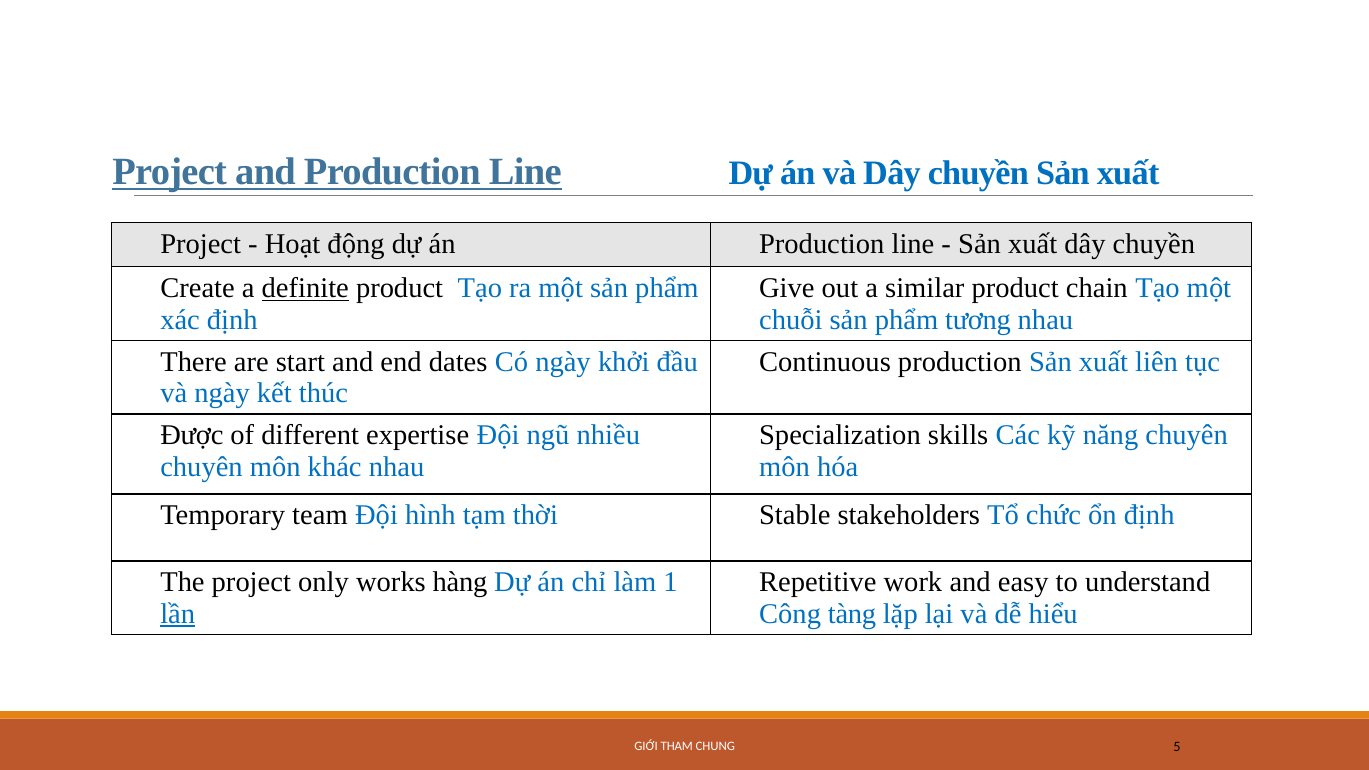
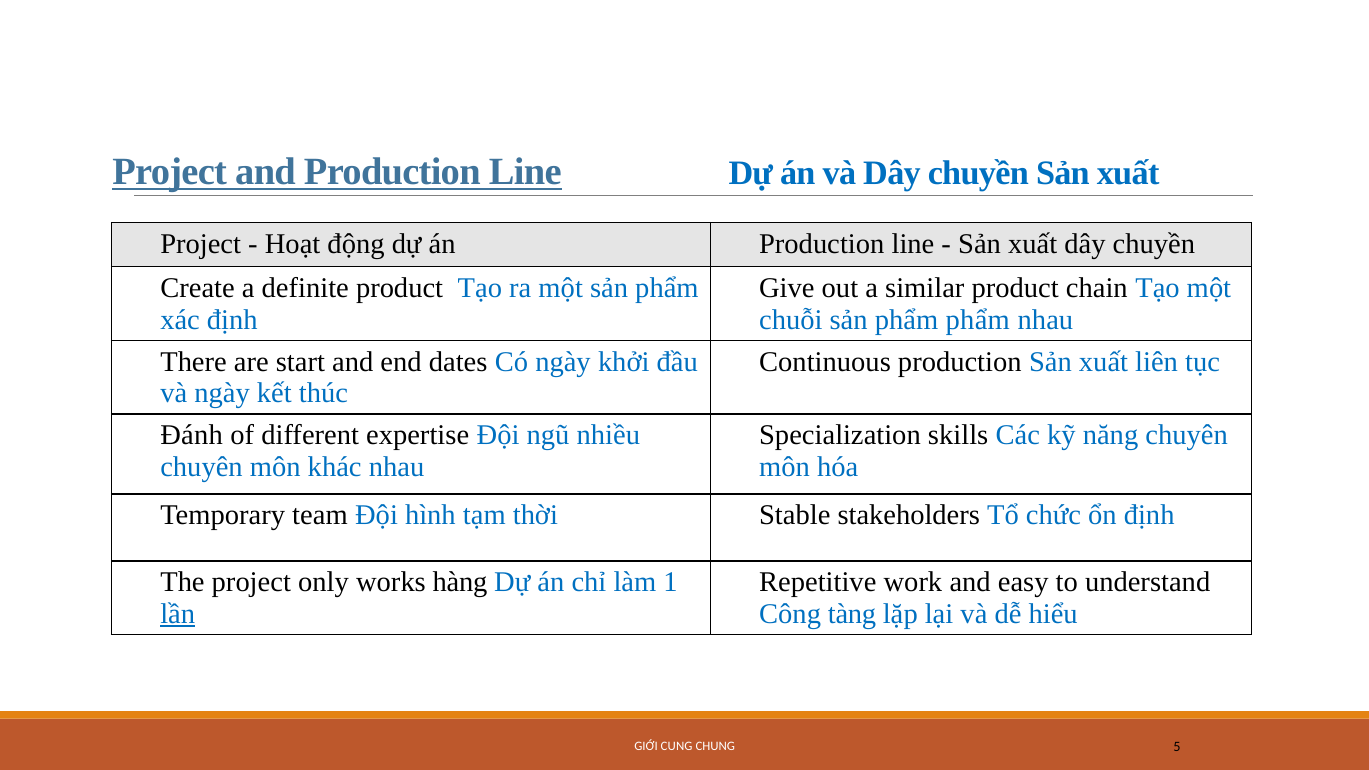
definite underline: present -> none
phẩm tương: tương -> phẩm
Được: Được -> Đánh
THAM: THAM -> CUNG
